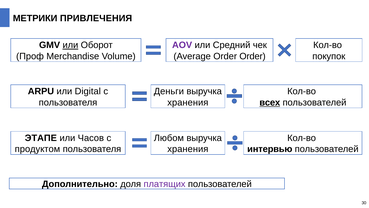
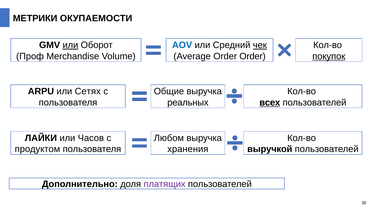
ПРИВЛЕЧЕНИЯ: ПРИВЛЕЧЕНИЯ -> ОКУПАЕМОСТИ
AOV colour: purple -> blue
чек underline: none -> present
покупок underline: none -> present
Digital: Digital -> Сетях
Деньги: Деньги -> Общие
хранения at (188, 102): хранения -> реальных
ЭТАПЕ: ЭТАПЕ -> ЛАЙКИ
интервью: интервью -> выручкой
